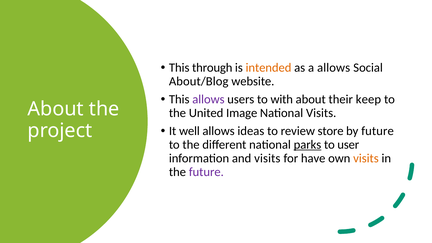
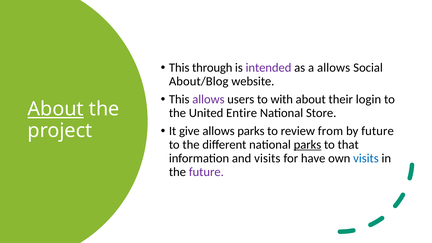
intended colour: orange -> purple
keep: keep -> login
About at (56, 109) underline: none -> present
Image: Image -> Entire
National Visits: Visits -> Store
well: well -> give
allows ideas: ideas -> parks
store: store -> from
user: user -> that
visits at (366, 158) colour: orange -> blue
